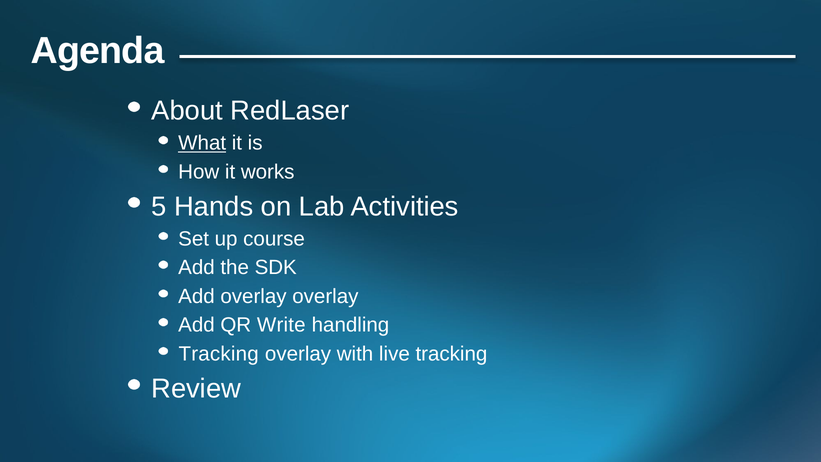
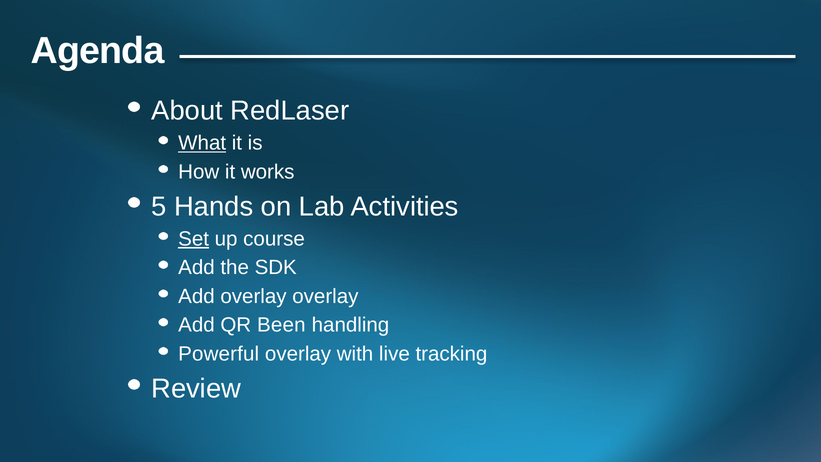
Set underline: none -> present
Write: Write -> Been
Tracking at (219, 354): Tracking -> Powerful
